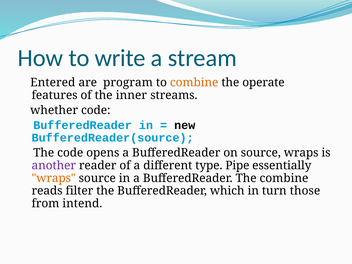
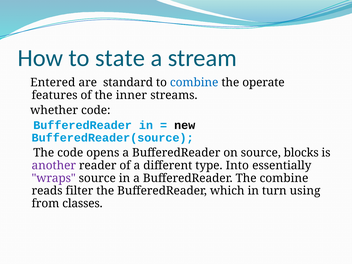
write: write -> state
program: program -> standard
combine at (194, 83) colour: orange -> blue
source wraps: wraps -> blocks
Pipe: Pipe -> Into
wraps at (54, 178) colour: orange -> purple
those: those -> using
intend: intend -> classes
